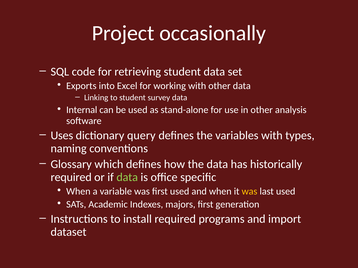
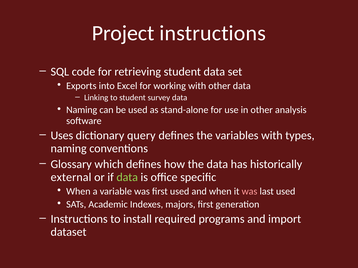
Project occasionally: occasionally -> instructions
Internal at (82, 110): Internal -> Naming
required at (71, 178): required -> external
was at (250, 192) colour: yellow -> pink
